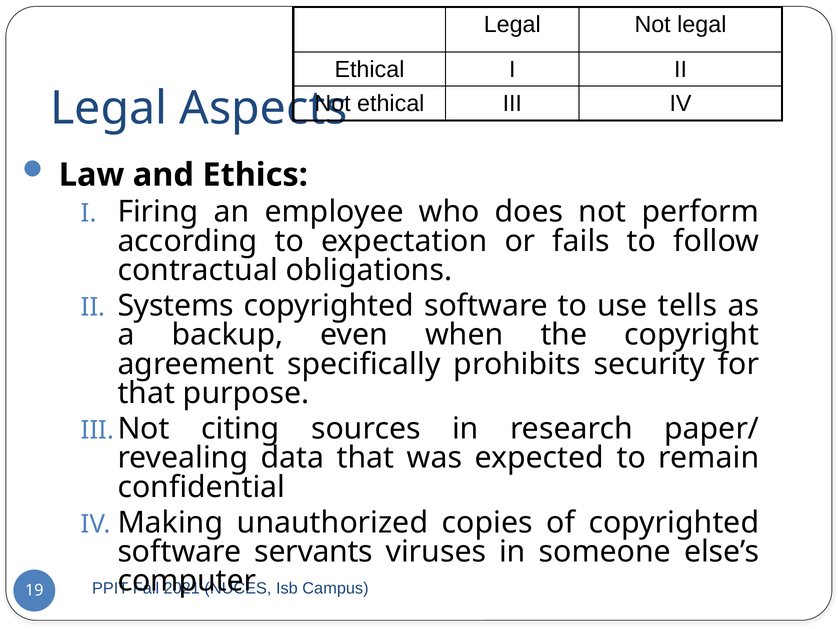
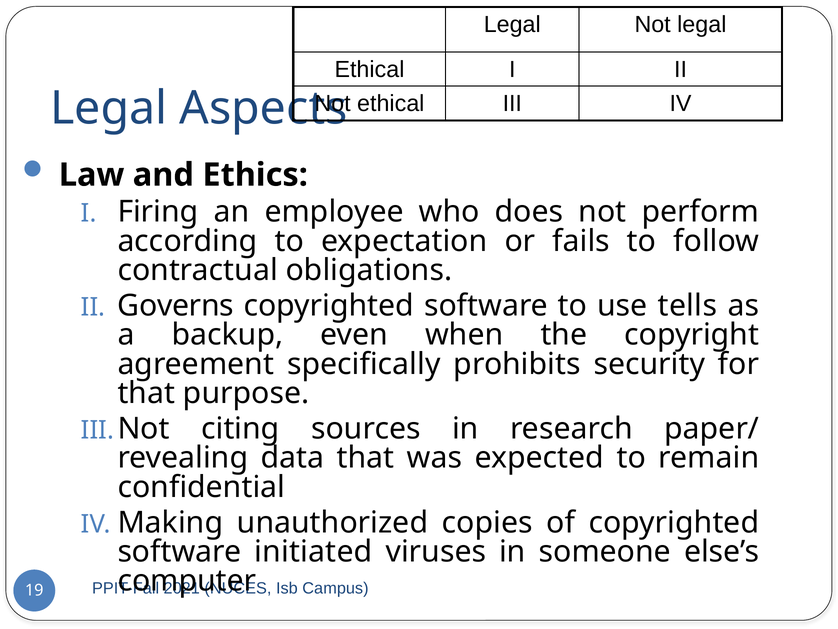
Systems: Systems -> Governs
servants: servants -> initiated
